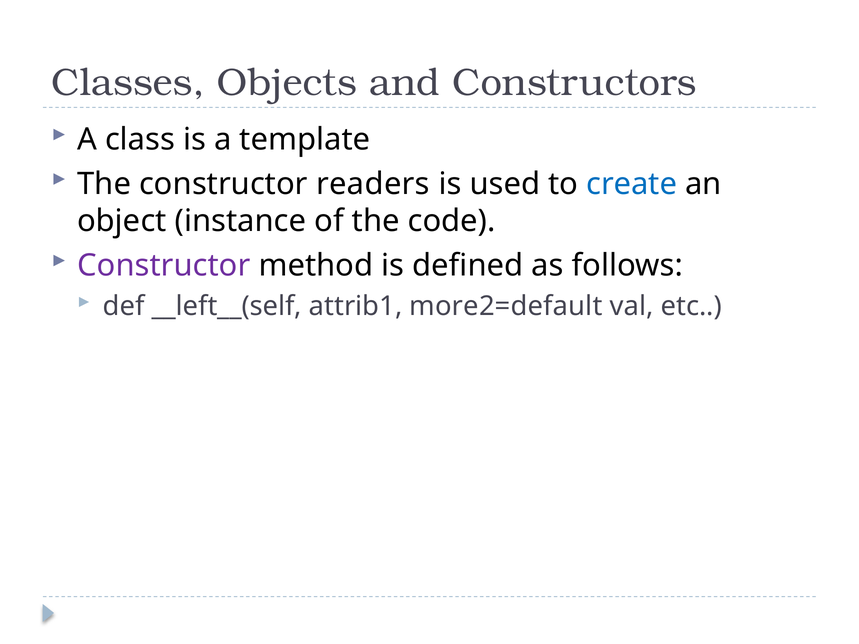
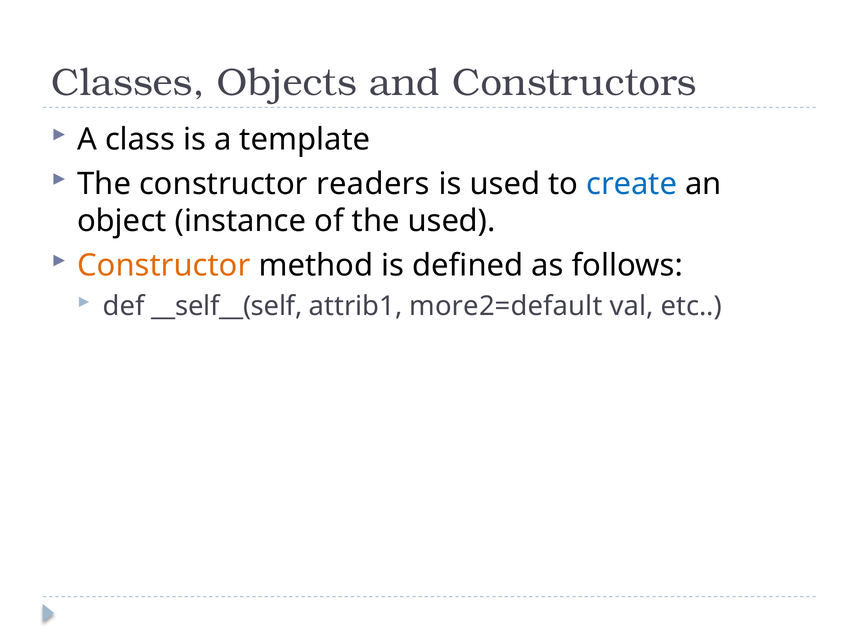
the code: code -> used
Constructor at (164, 265) colour: purple -> orange
__left__(self: __left__(self -> __self__(self
